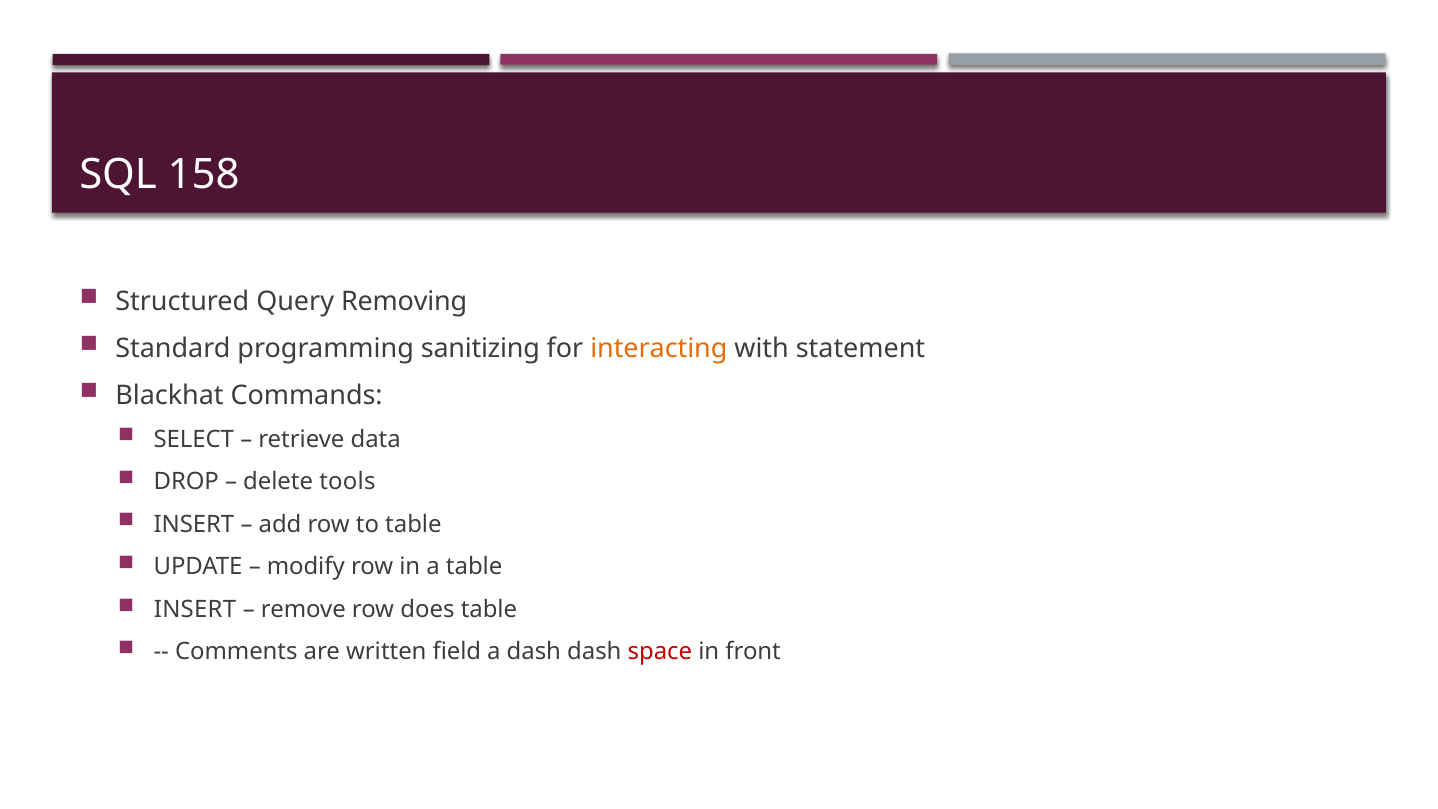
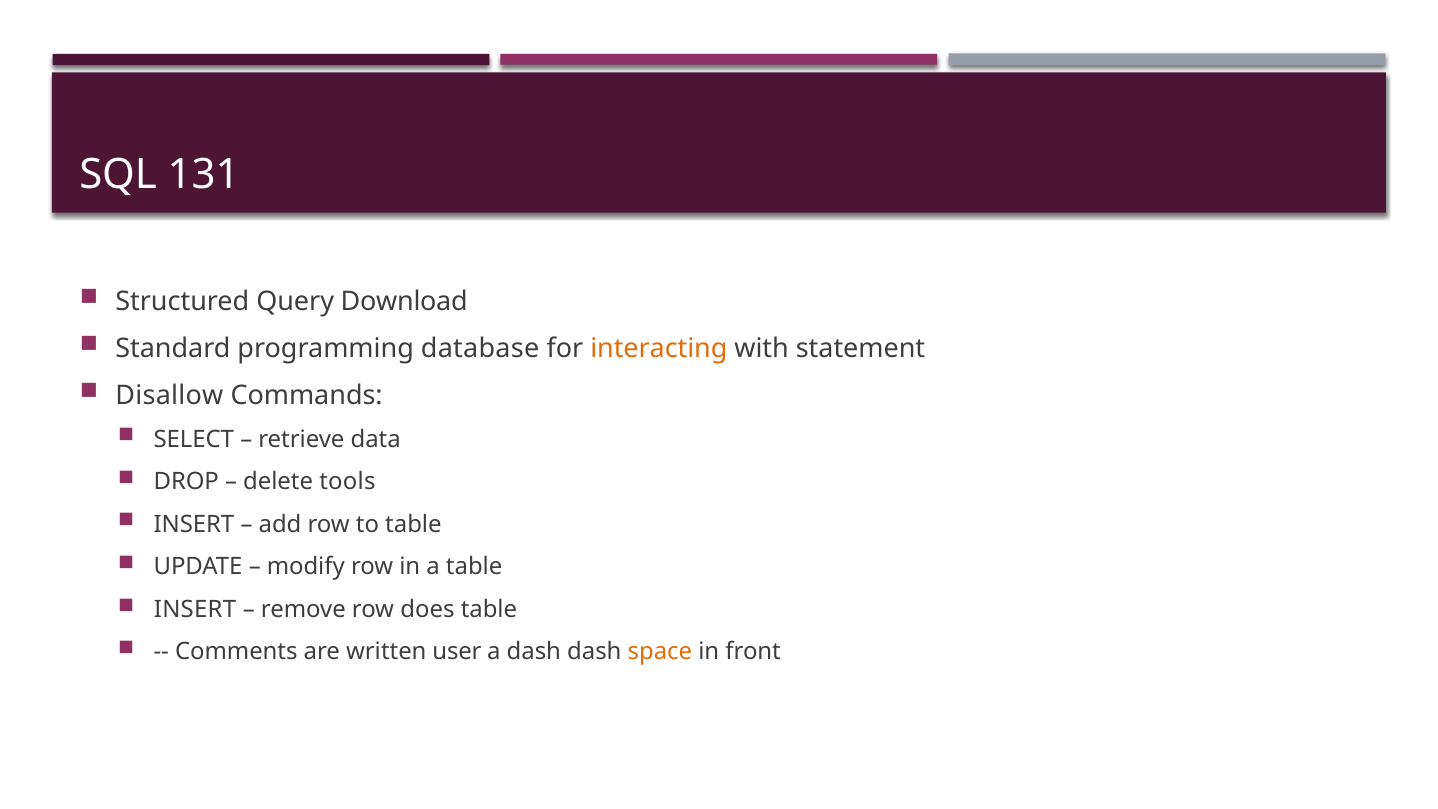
158: 158 -> 131
Removing: Removing -> Download
sanitizing: sanitizing -> database
Blackhat: Blackhat -> Disallow
field: field -> user
space colour: red -> orange
